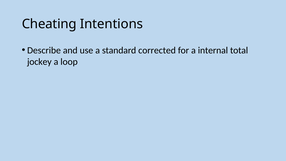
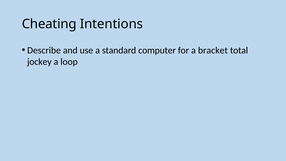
corrected: corrected -> computer
internal: internal -> bracket
